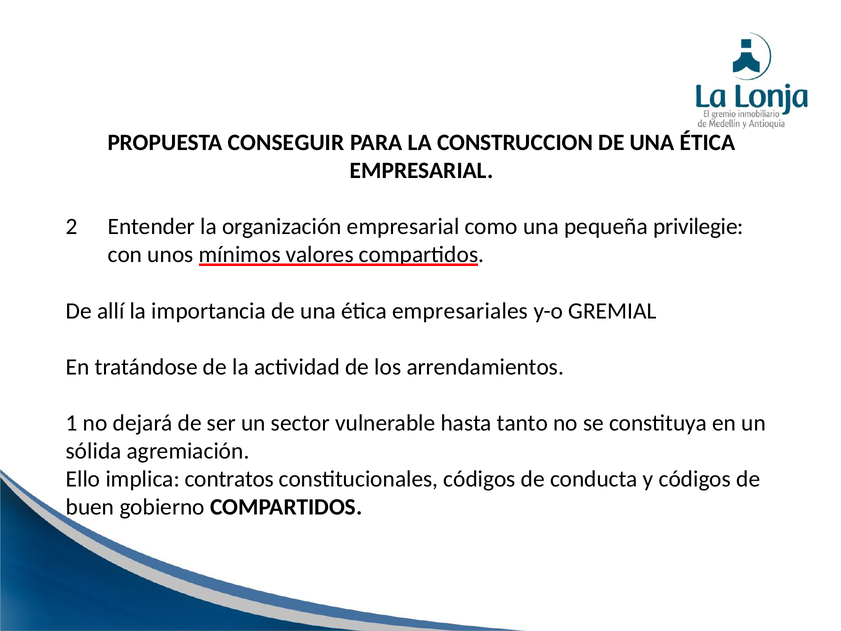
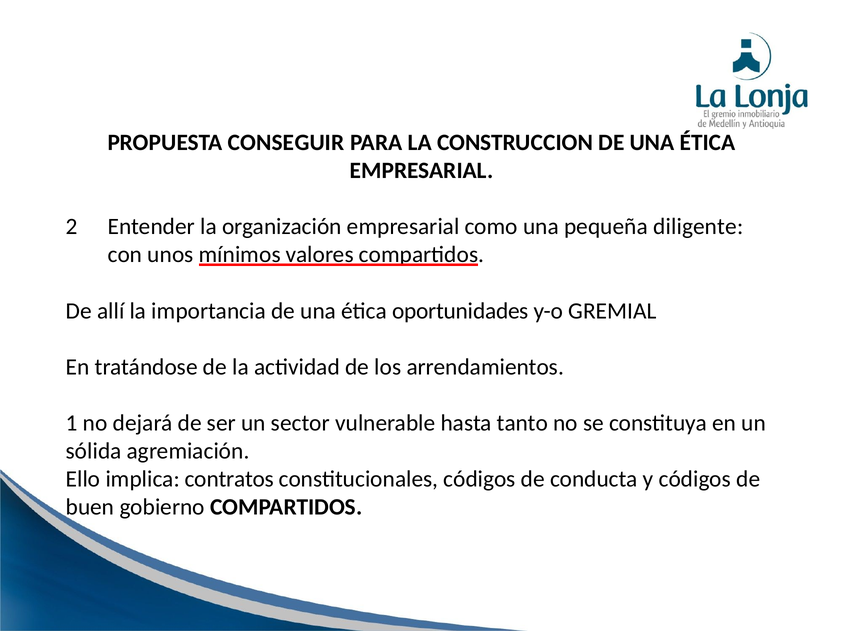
privilegie: privilegie -> diligente
empresariales: empresariales -> oportunidades
